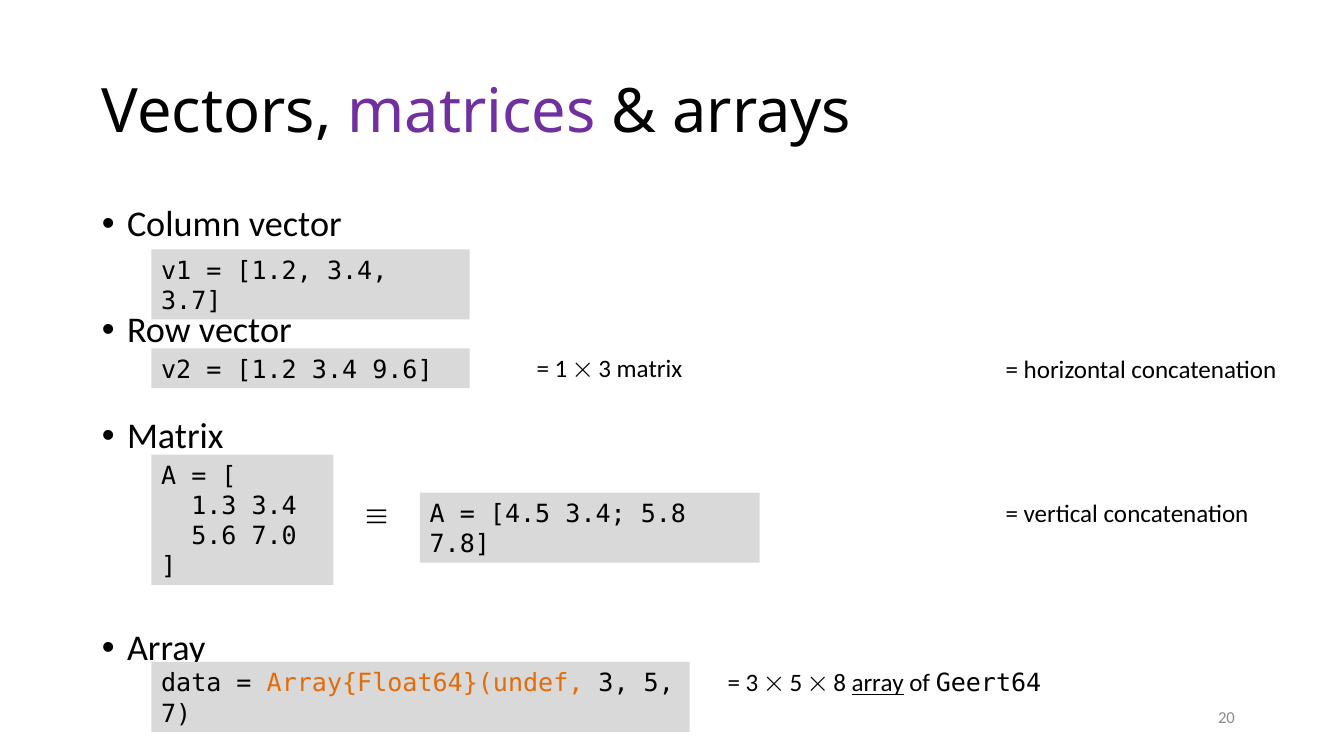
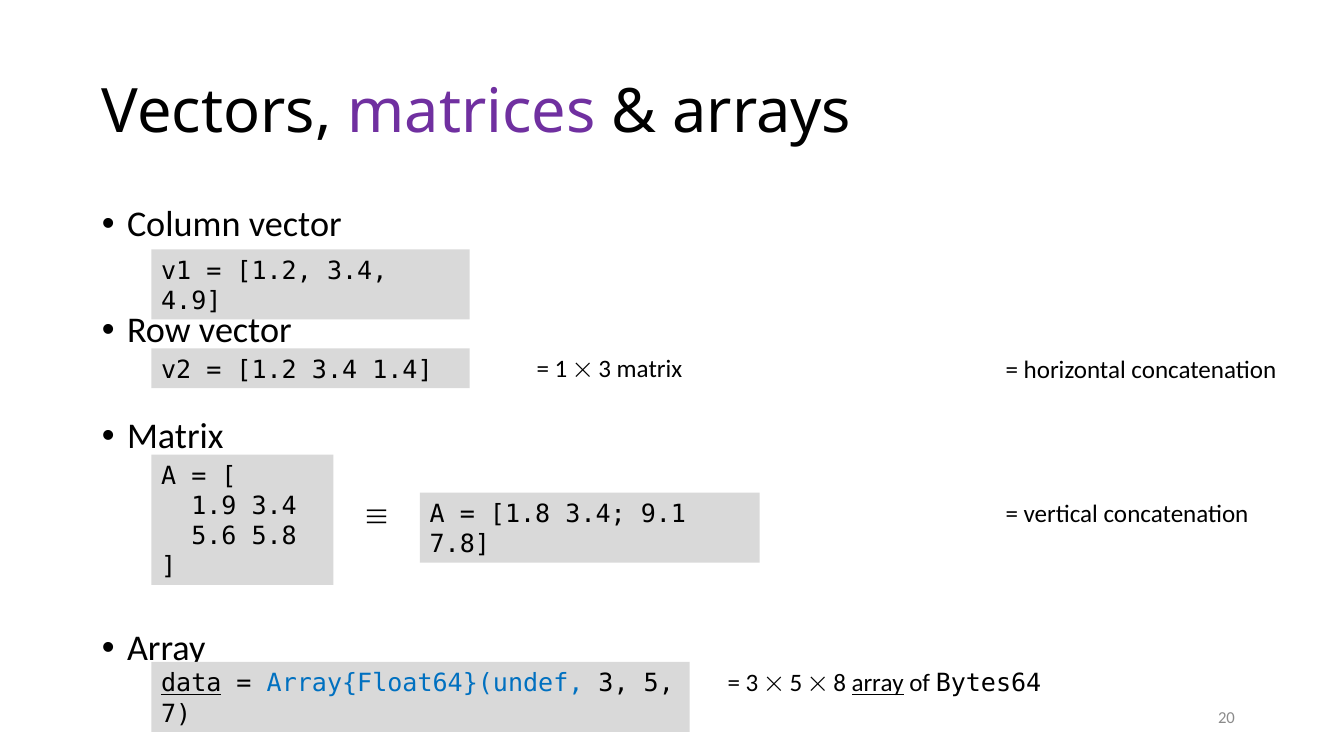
3.7: 3.7 -> 4.9
9.6: 9.6 -> 1.4
1.3: 1.3 -> 1.9
4.5: 4.5 -> 1.8
5.8: 5.8 -> 9.1
7.0: 7.0 -> 5.8
data underline: none -> present
Array{Float64}(undef colour: orange -> blue
Geert64: Geert64 -> Bytes64
